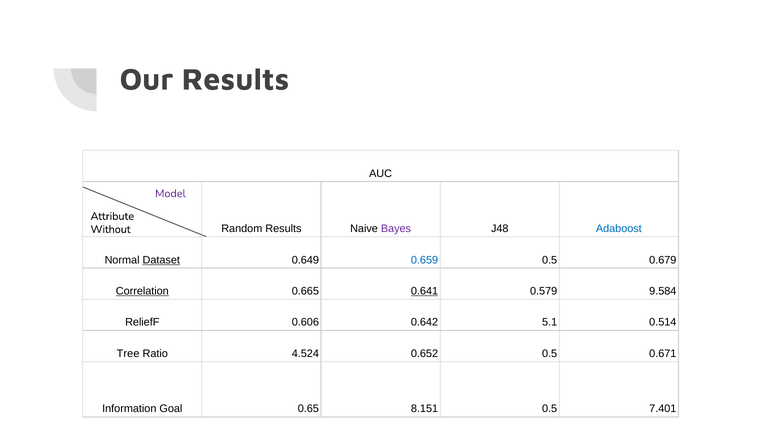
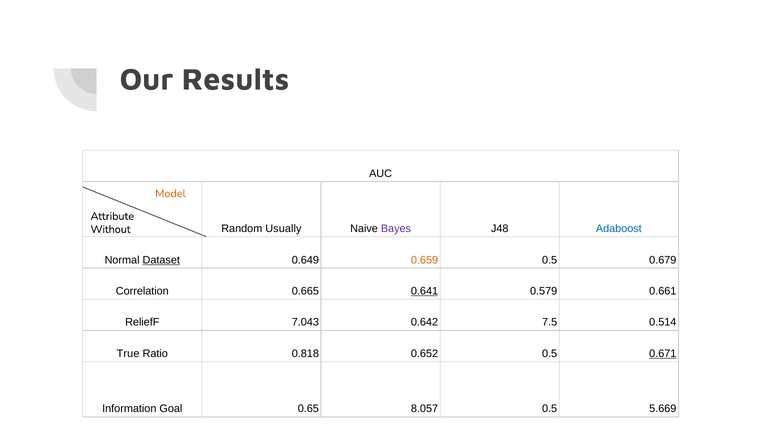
Model colour: purple -> orange
Random Results: Results -> Usually
0.659 colour: blue -> orange
Correlation underline: present -> none
9.584: 9.584 -> 0.661
0.606: 0.606 -> 7.043
5.1: 5.1 -> 7.5
Tree: Tree -> True
4.524: 4.524 -> 0.818
0.671 underline: none -> present
8.151: 8.151 -> 8.057
7.401: 7.401 -> 5.669
